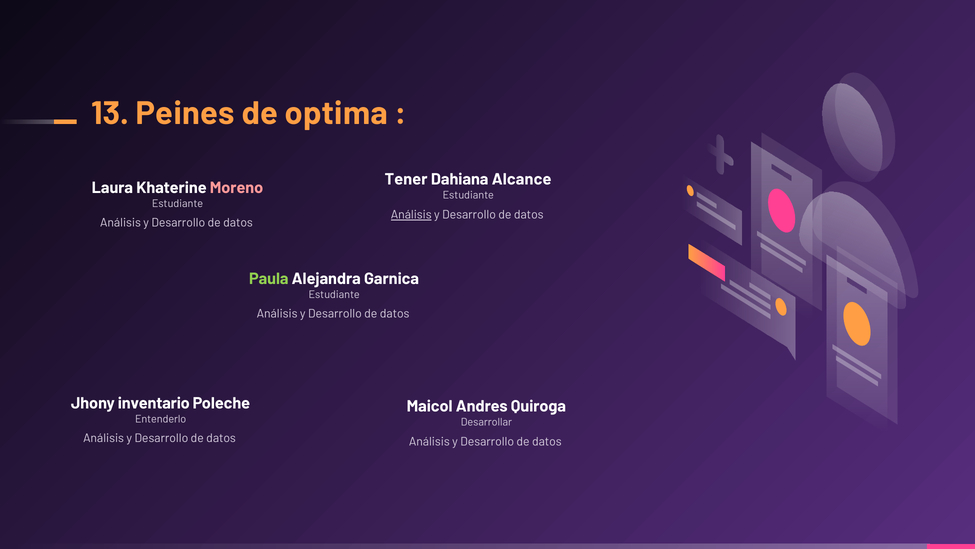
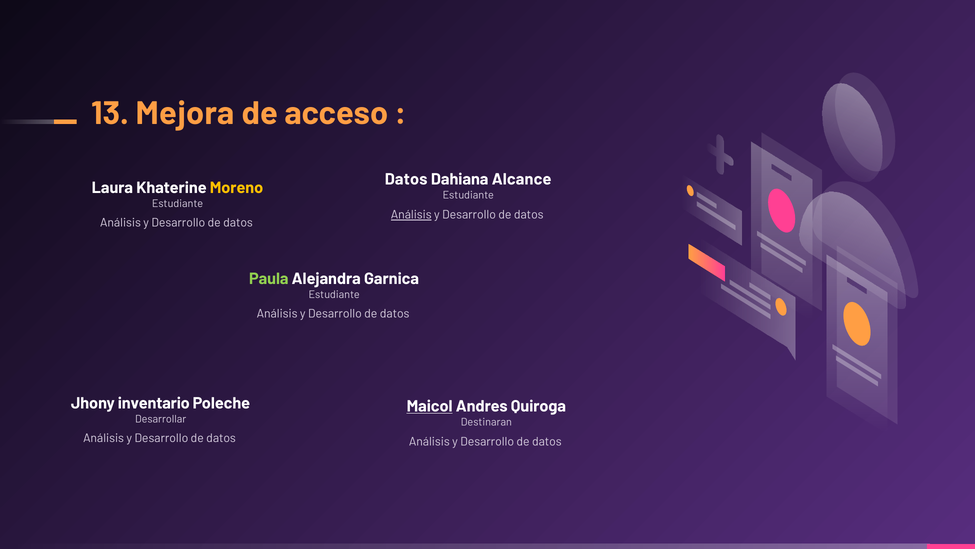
Peines: Peines -> Mejora
optima: optima -> acceso
Tener at (406, 179): Tener -> Datos
Moreno colour: pink -> yellow
Maicol underline: none -> present
Entenderlo: Entenderlo -> Desarrollar
Desarrollar: Desarrollar -> Destinaran
